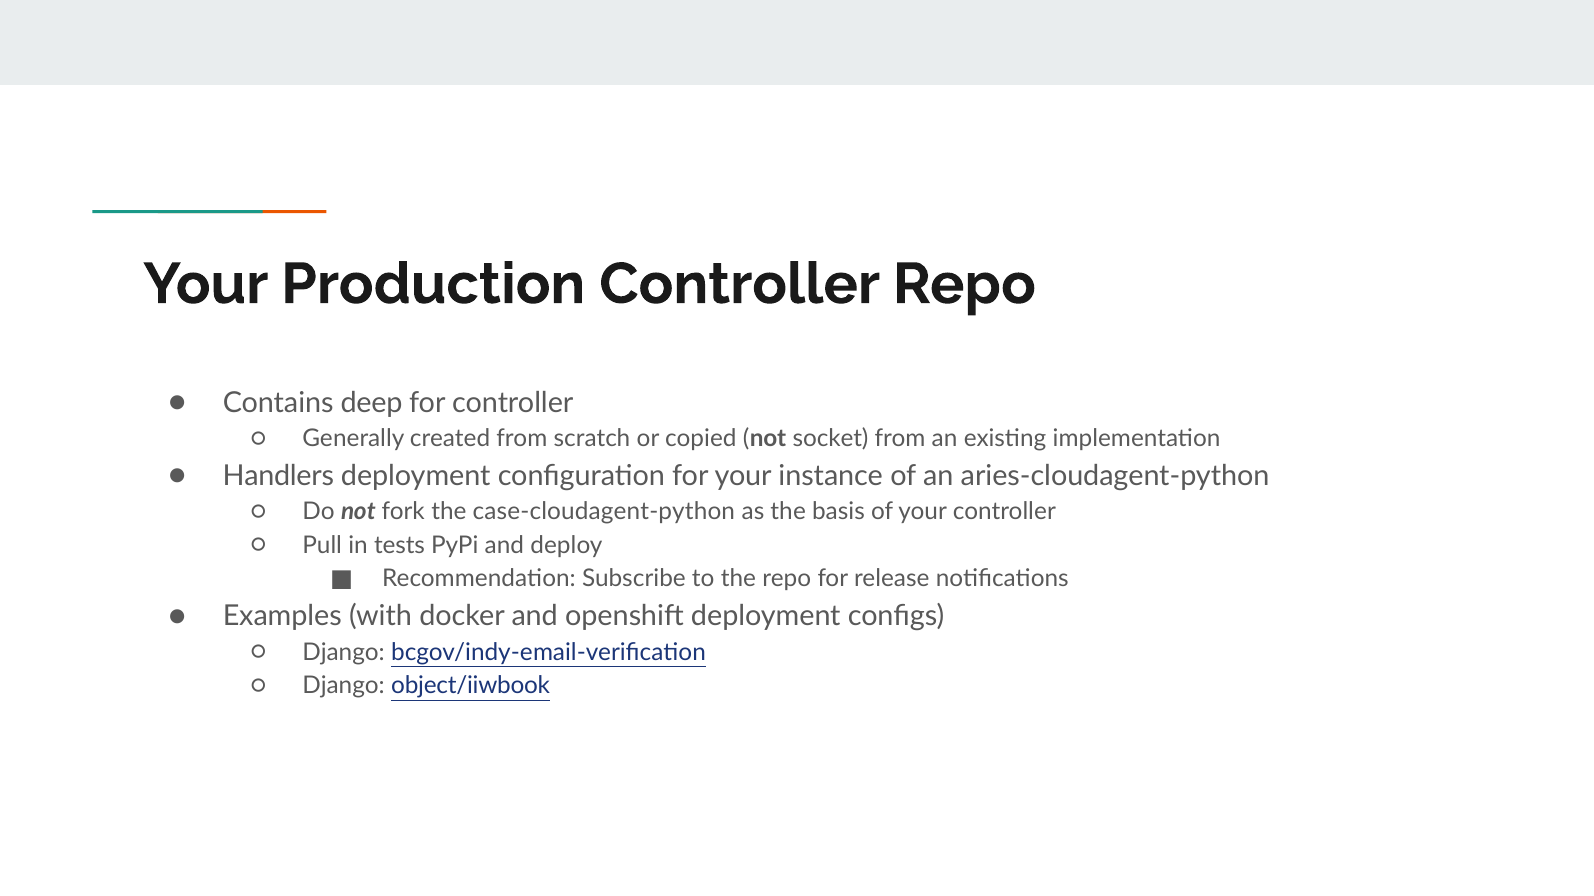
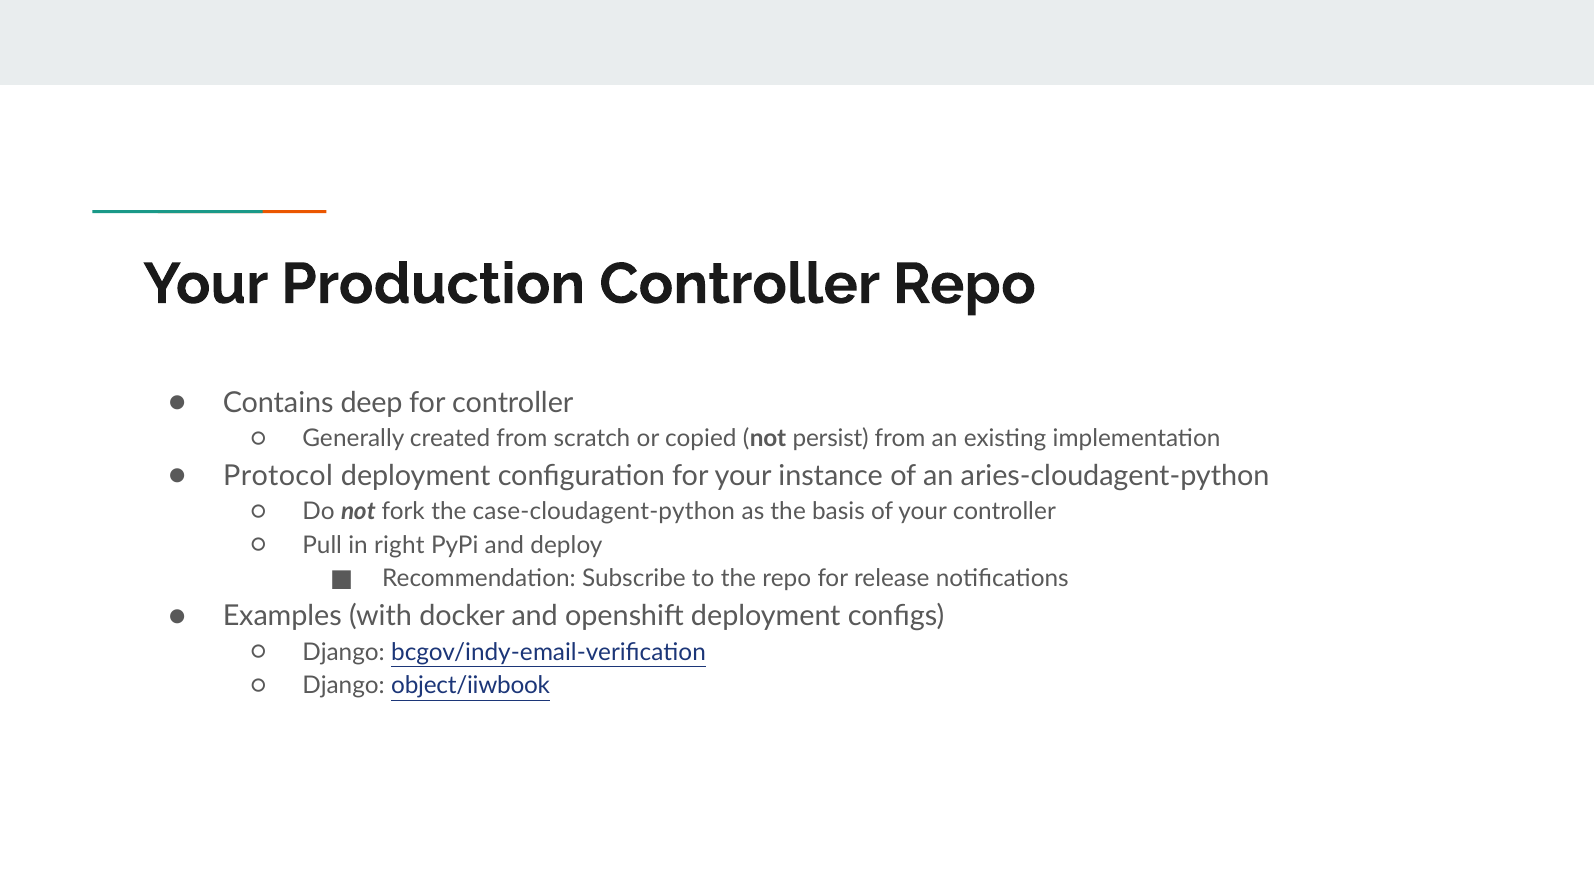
socket: socket -> persist
Handlers: Handlers -> Protocol
tests: tests -> right
